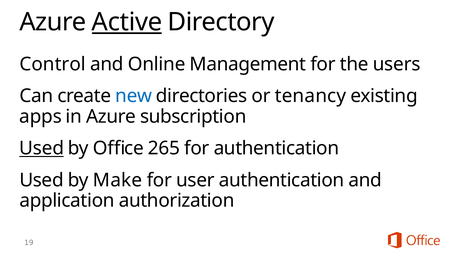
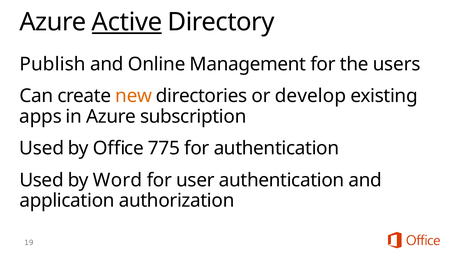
Control: Control -> Publish
new colour: blue -> orange
tenancy: tenancy -> develop
Used at (42, 149) underline: present -> none
265: 265 -> 775
Make: Make -> Word
